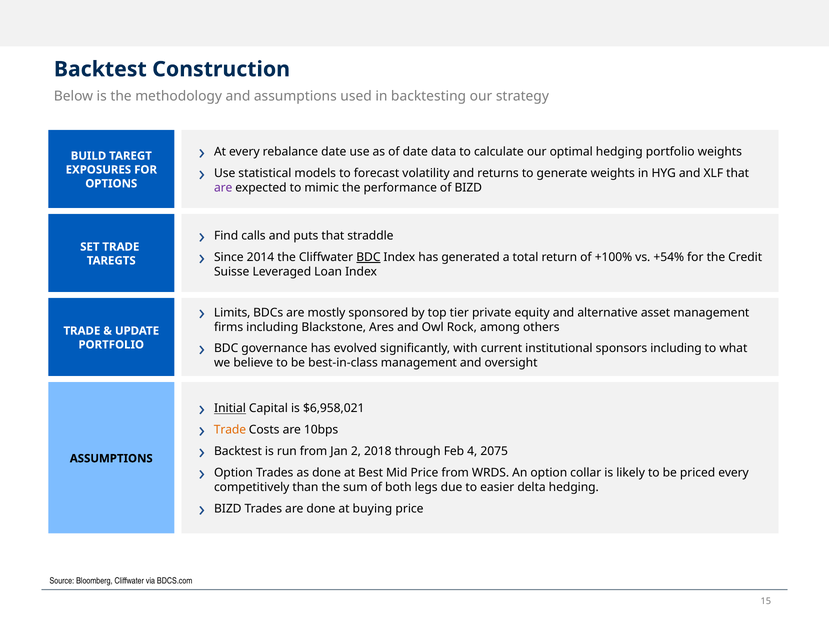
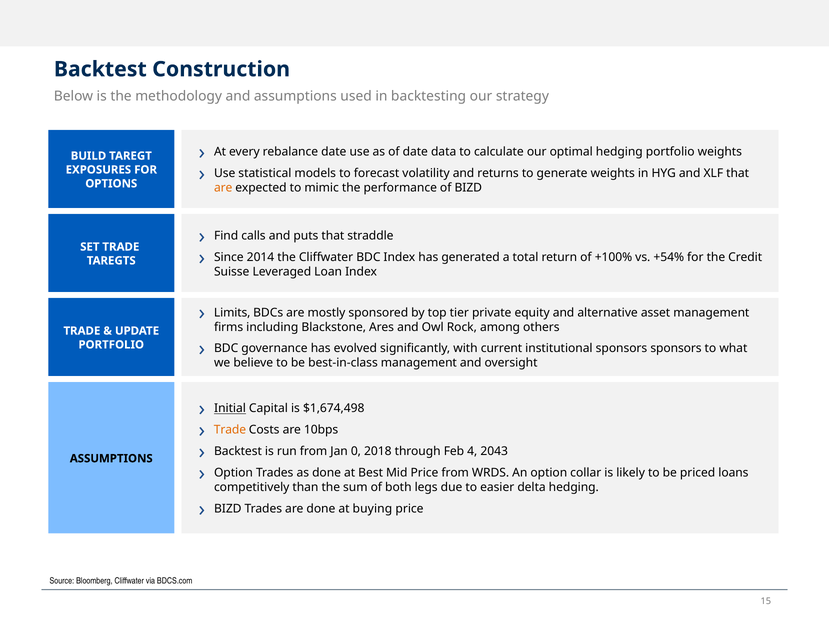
are at (223, 188) colour: purple -> orange
BDC at (368, 257) underline: present -> none
sponsors including: including -> sponsors
$6,958,021: $6,958,021 -> $1,674,498
2: 2 -> 0
2075: 2075 -> 2043
priced every: every -> loans
